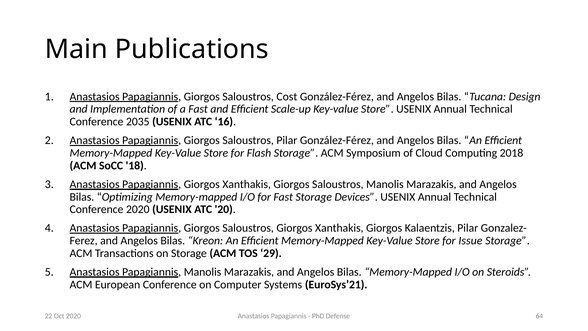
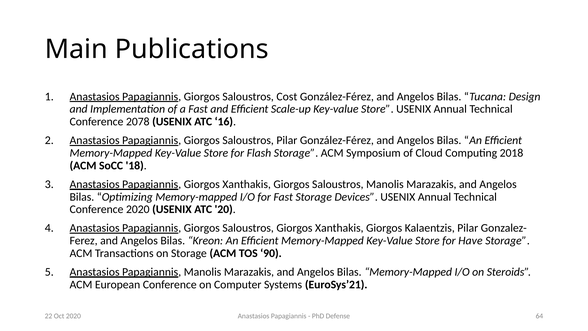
2035: 2035 -> 2078
Issue: Issue -> Have
29: 29 -> 90
